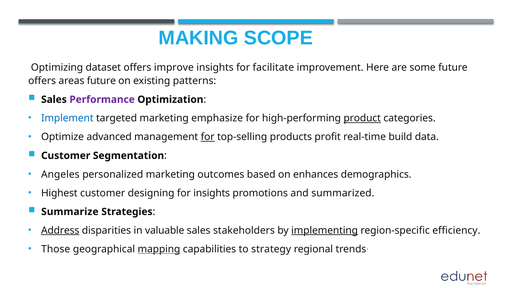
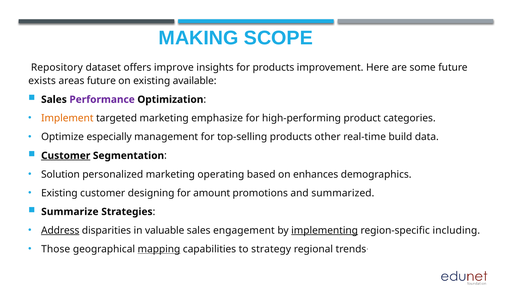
Optimizing: Optimizing -> Repository
for facilitate: facilitate -> products
offers at (42, 81): offers -> exists
patterns: patterns -> available
Implement colour: blue -> orange
product underline: present -> none
advanced: advanced -> especially
for at (208, 137) underline: present -> none
profit: profit -> other
Customer at (66, 156) underline: none -> present
Angeles: Angeles -> Solution
outcomes: outcomes -> operating
Highest at (59, 193): Highest -> Existing
for insights: insights -> amount
stakeholders: stakeholders -> engagement
efficiency: efficiency -> including
